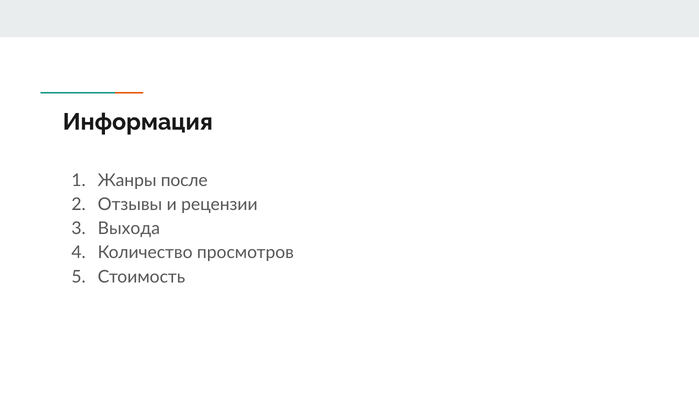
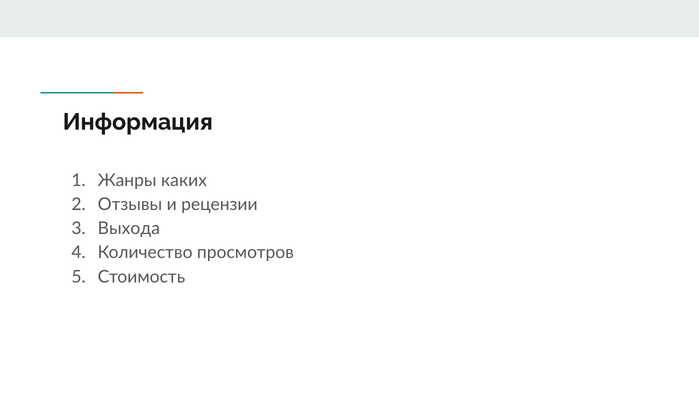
после: после -> каких
